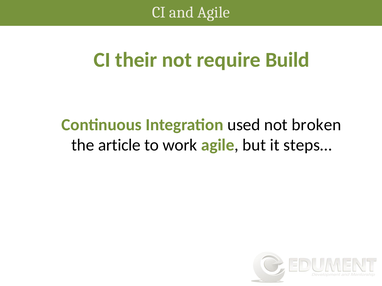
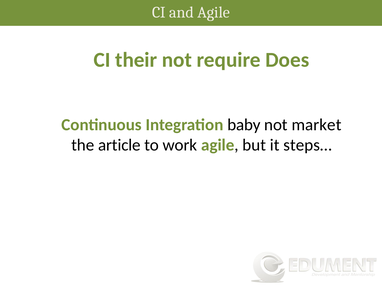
Build: Build -> Does
used: used -> baby
broken: broken -> market
